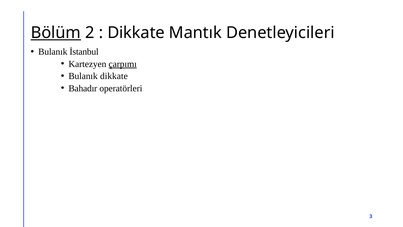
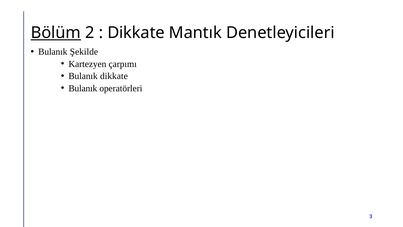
İstanbul: İstanbul -> Şekilde
çarpımı underline: present -> none
Bahadır at (83, 88): Bahadır -> Bulanık
